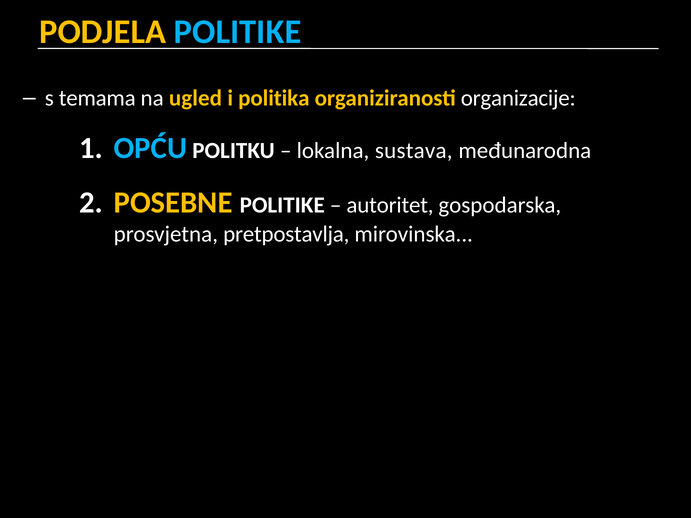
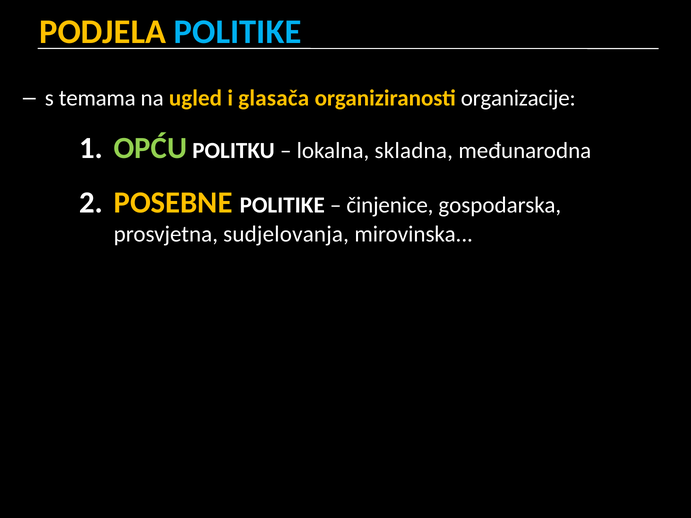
politika: politika -> glasača
OPĆU colour: light blue -> light green
sustava: sustava -> skladna
autoritet: autoritet -> činjenice
pretpostavlja: pretpostavlja -> sudjelovanja
